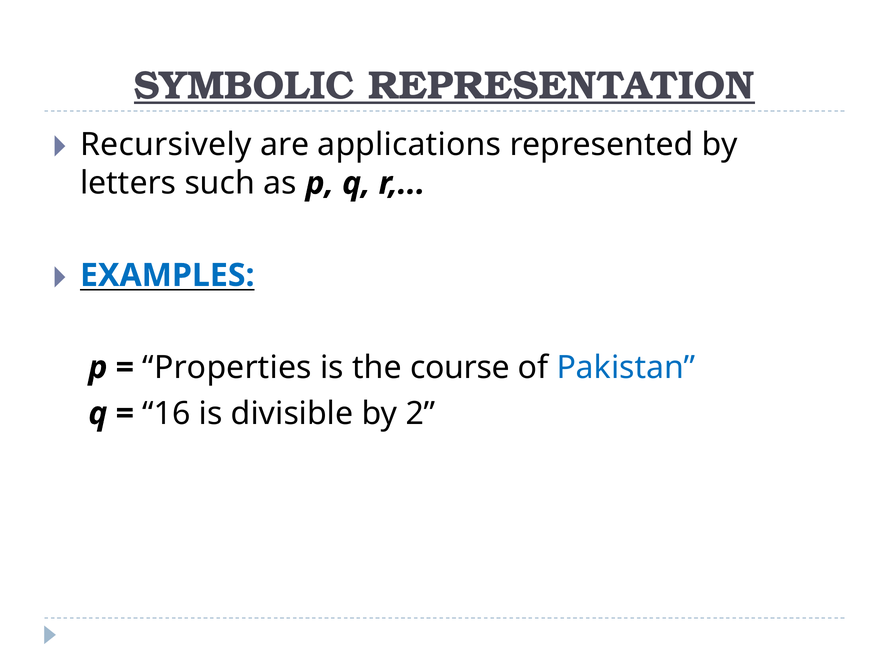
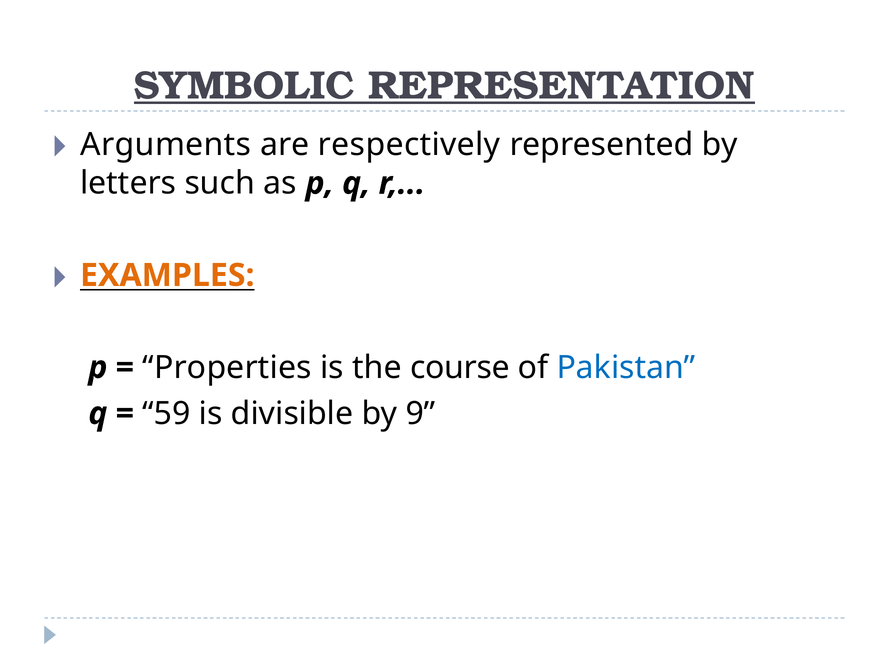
Recursively: Recursively -> Arguments
applications: applications -> respectively
EXAMPLES colour: blue -> orange
16: 16 -> 59
2: 2 -> 9
